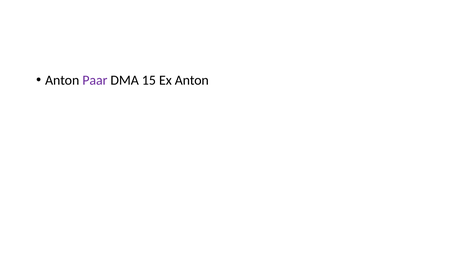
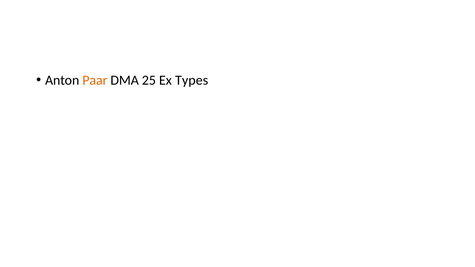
Paar colour: purple -> orange
15: 15 -> 25
Ex Anton: Anton -> Types
